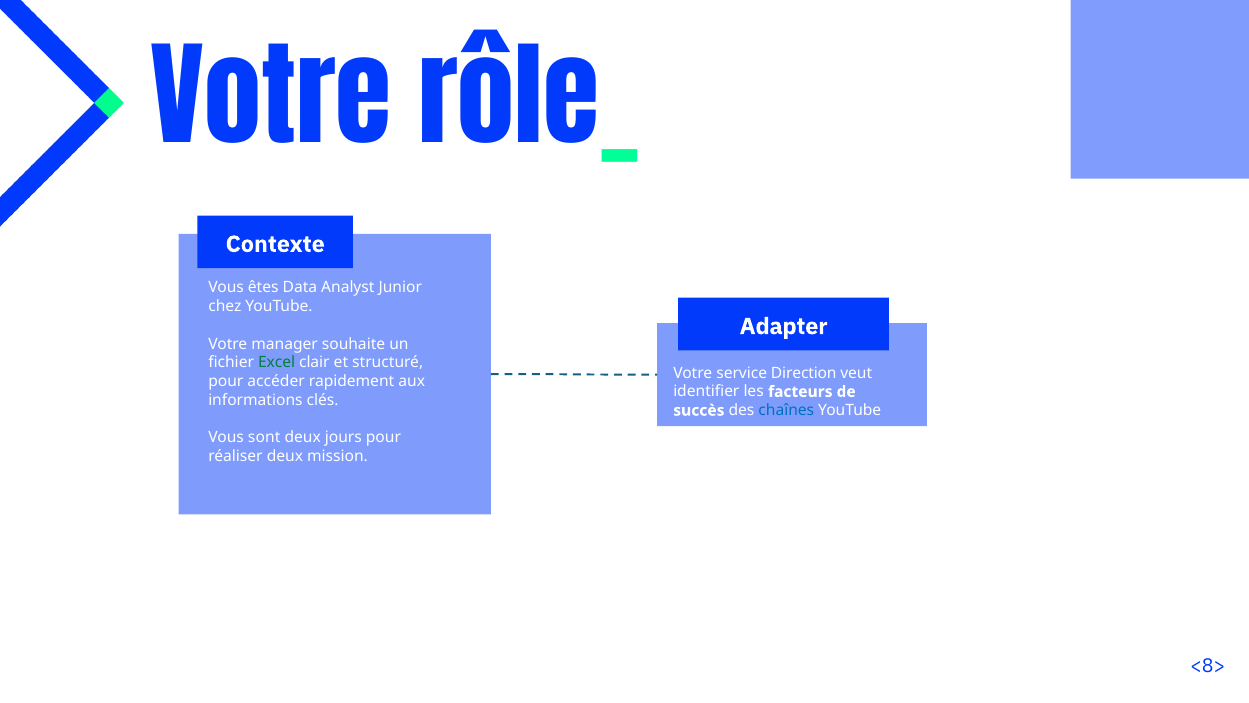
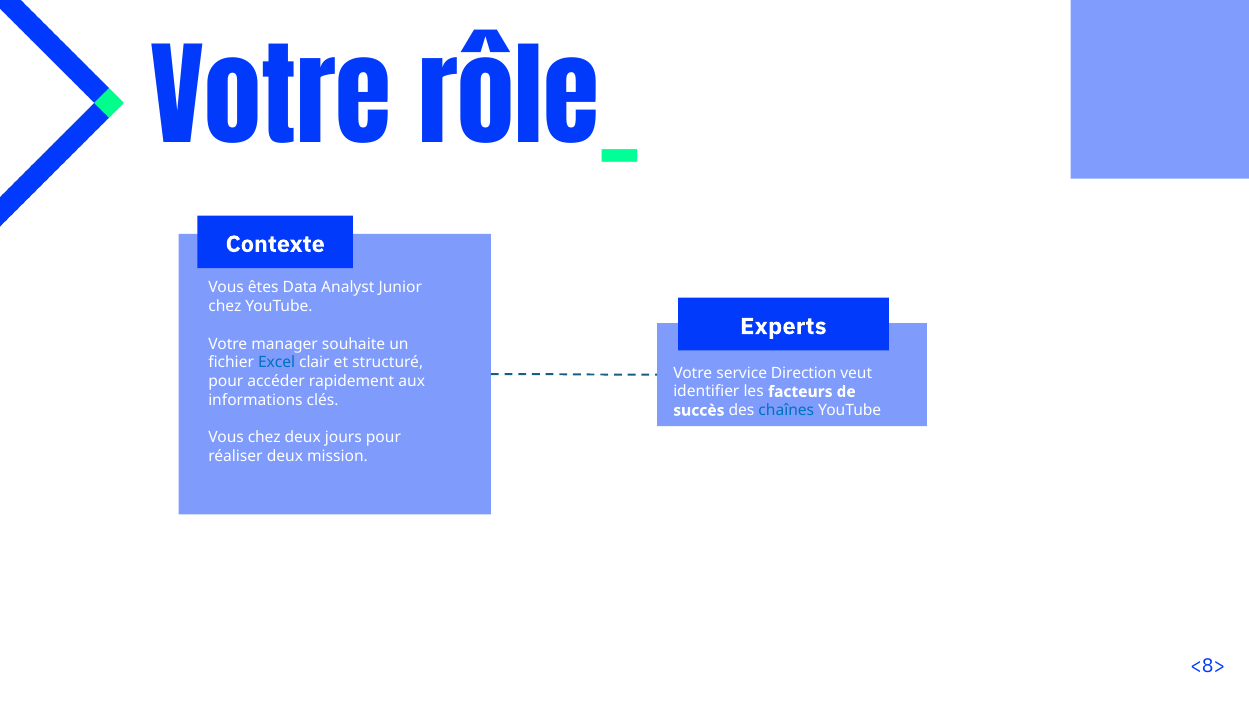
Adapter: Adapter -> Experts
Excel colour: green -> blue
Vous sont: sont -> chez
